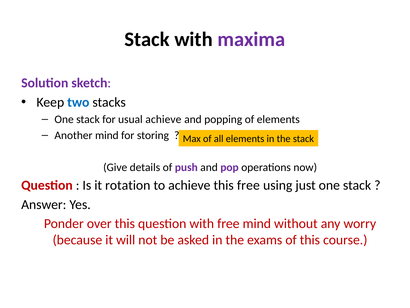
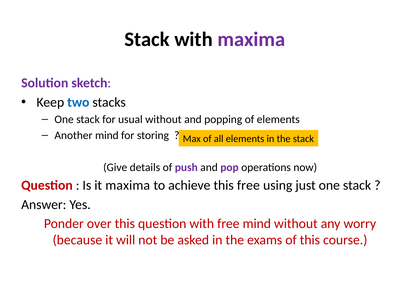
usual achieve: achieve -> without
it rotation: rotation -> maxima
